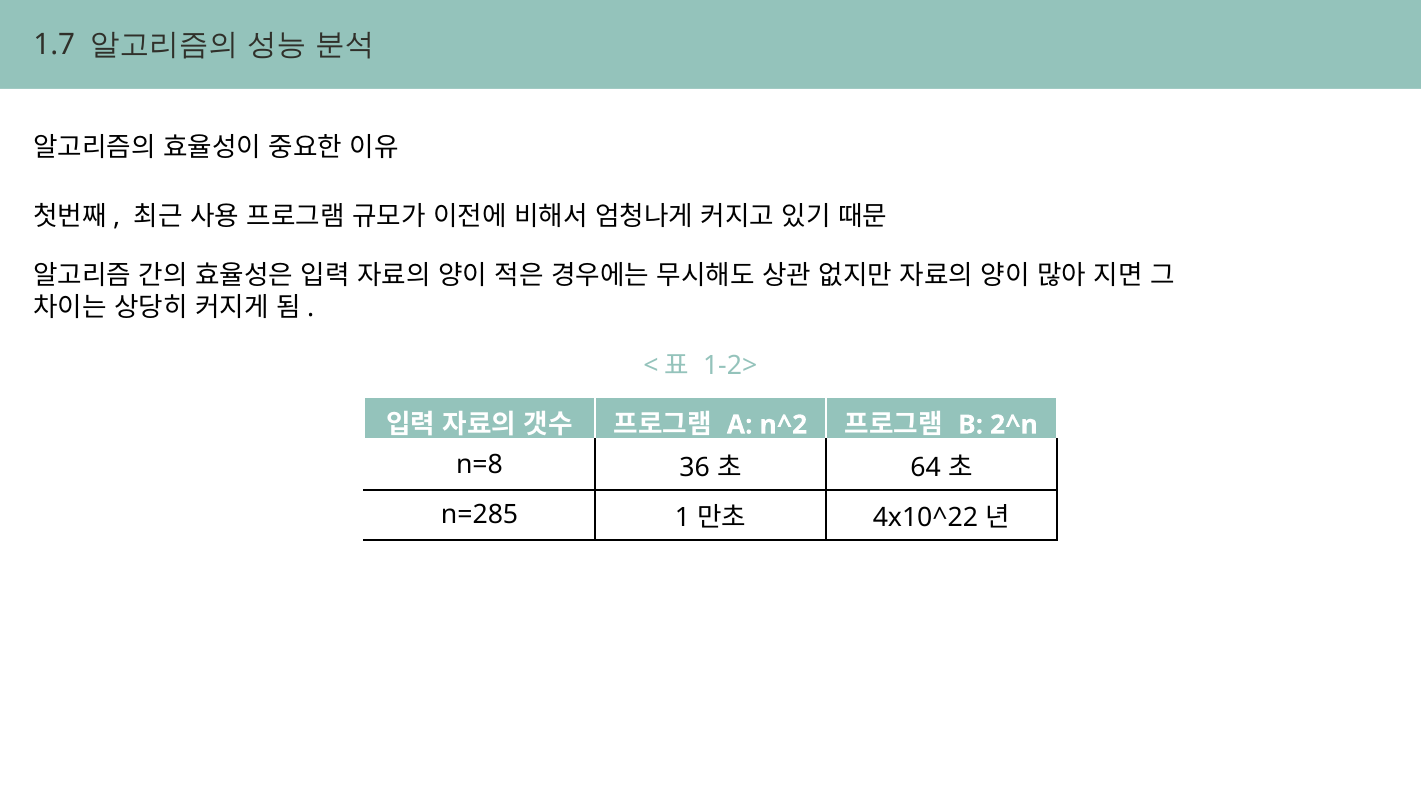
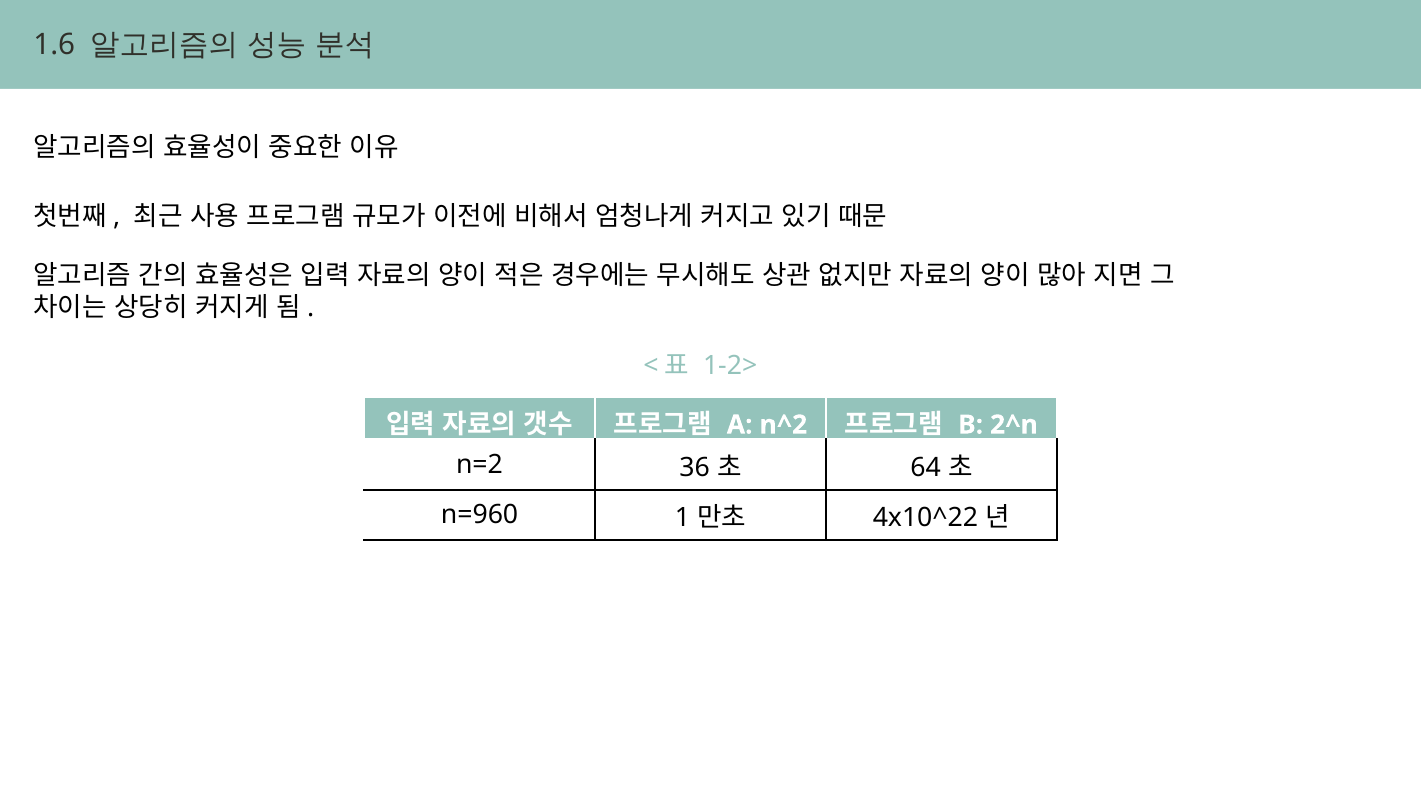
1.7: 1.7 -> 1.6
n=8: n=8 -> n=2
n=285: n=285 -> n=960
